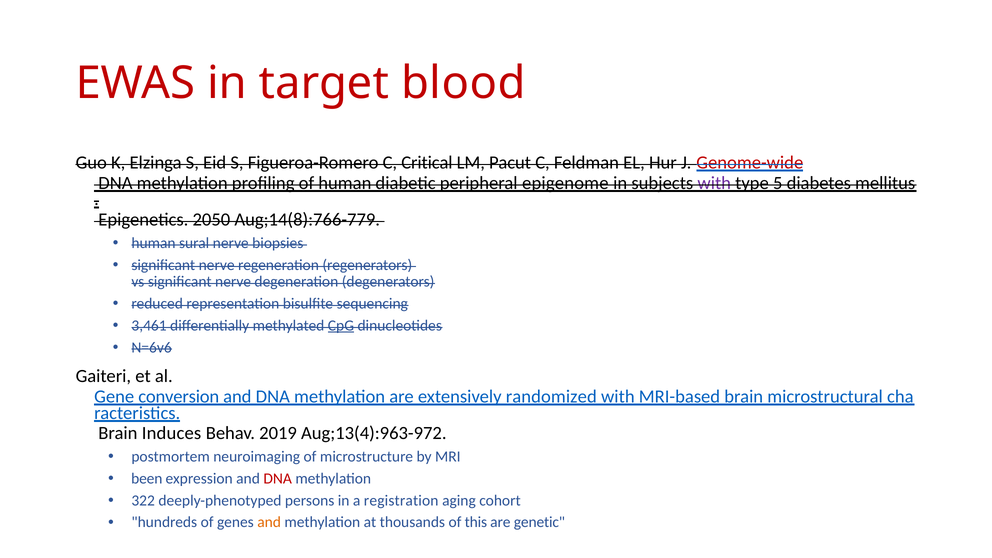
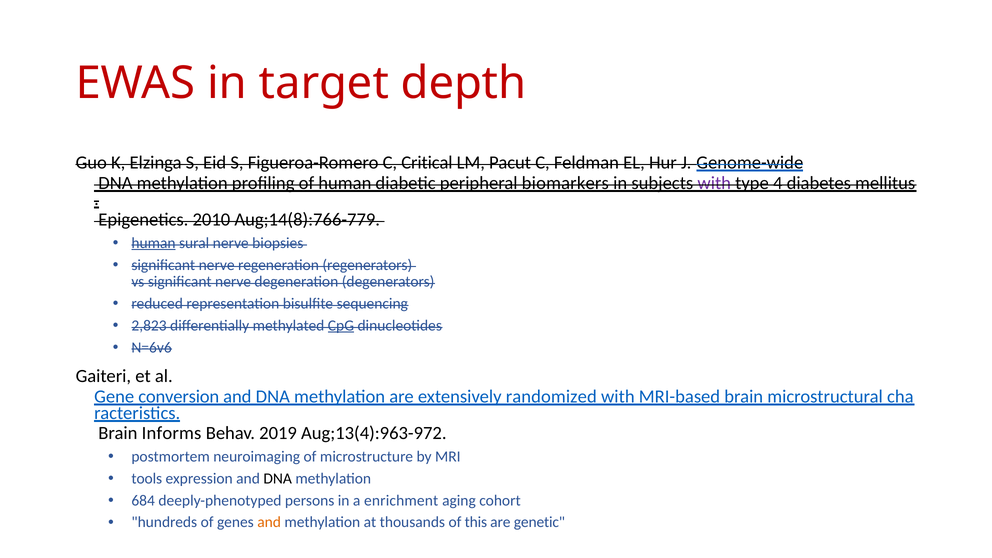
blood: blood -> depth
Genome-wide colour: red -> black
epigenome: epigenome -> biomarkers
5: 5 -> 4
2050: 2050 -> 2010
human at (154, 243) underline: none -> present
3,461: 3,461 -> 2,823
Induces: Induces -> Informs
been: been -> tools
DNA at (278, 479) colour: red -> black
322: 322 -> 684
registration: registration -> enrichment
